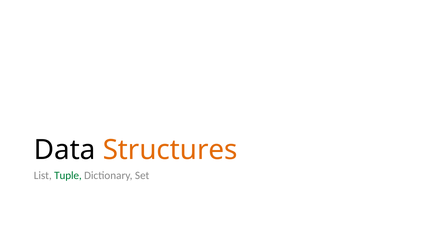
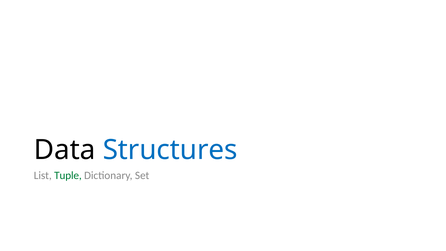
Structures colour: orange -> blue
